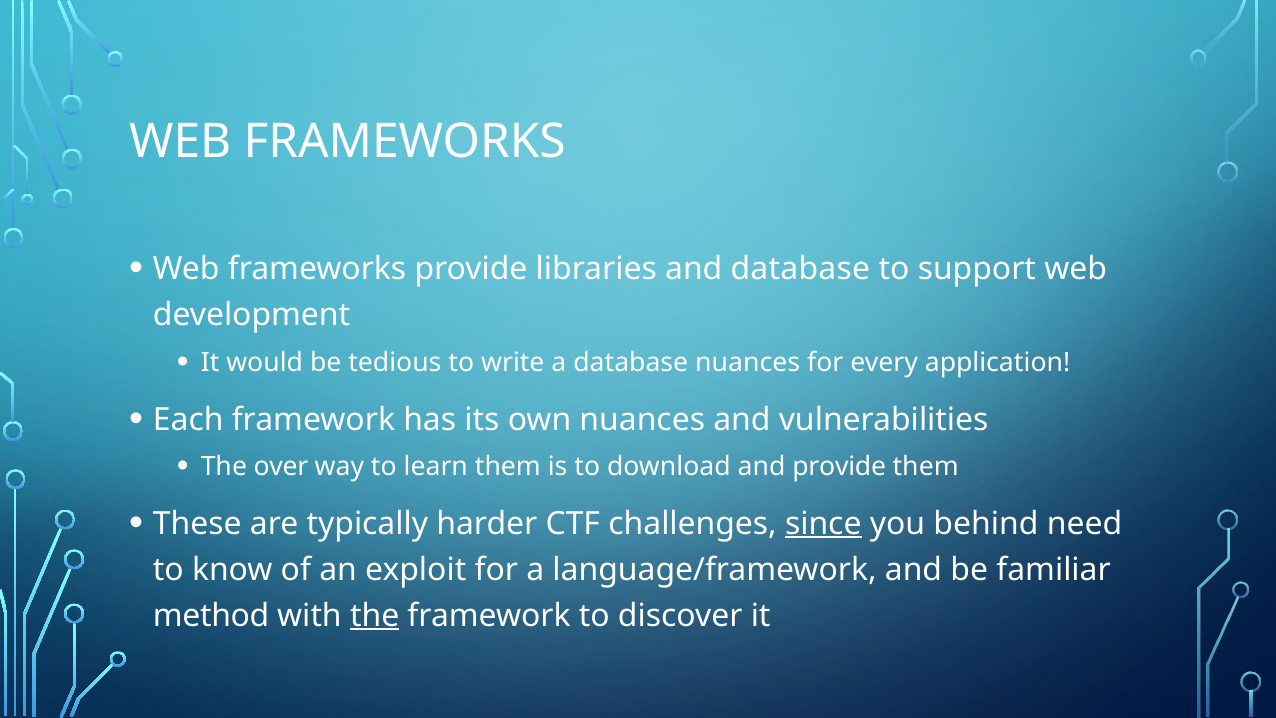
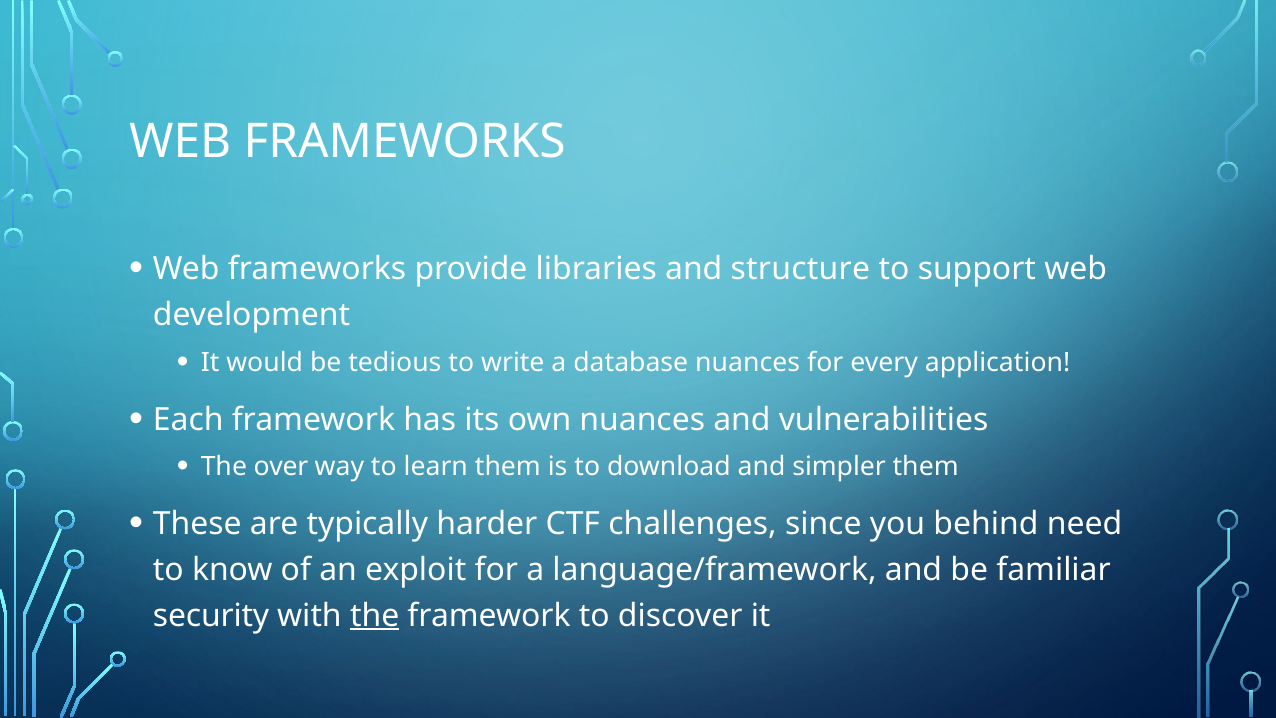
and database: database -> structure
and provide: provide -> simpler
since underline: present -> none
method: method -> security
